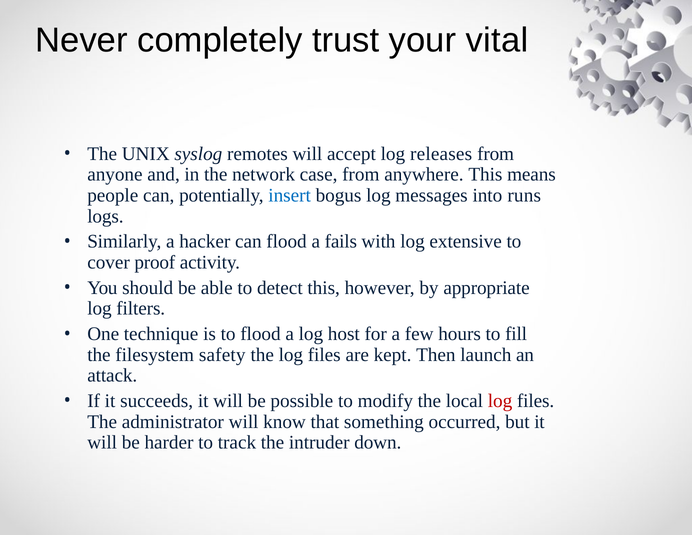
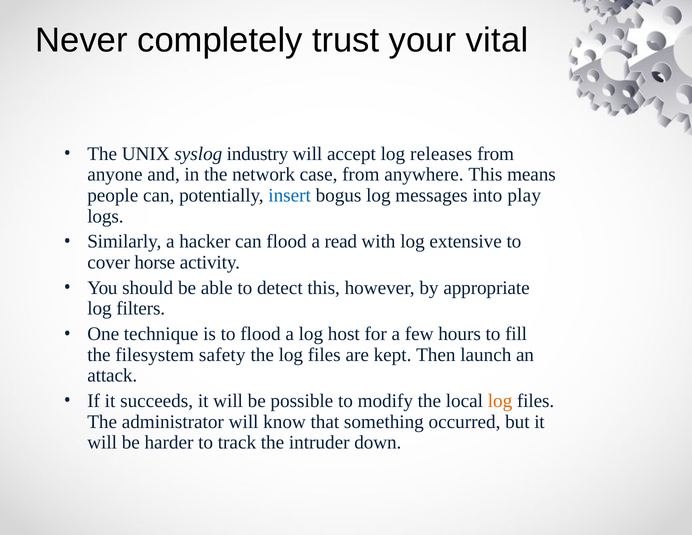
remotes: remotes -> industry
runs: runs -> play
fails: fails -> read
proof: proof -> horse
log at (500, 401) colour: red -> orange
